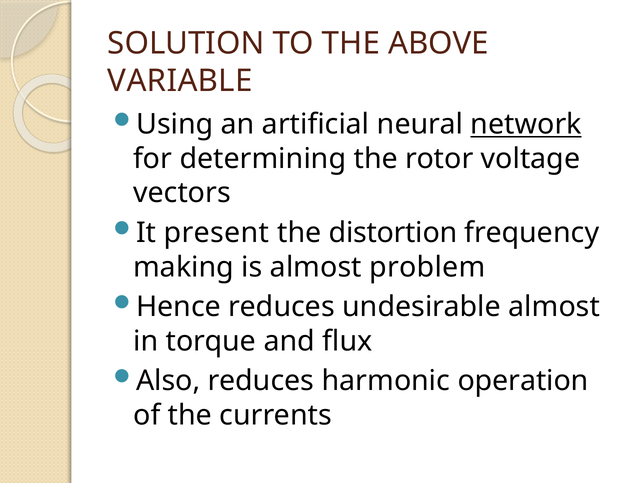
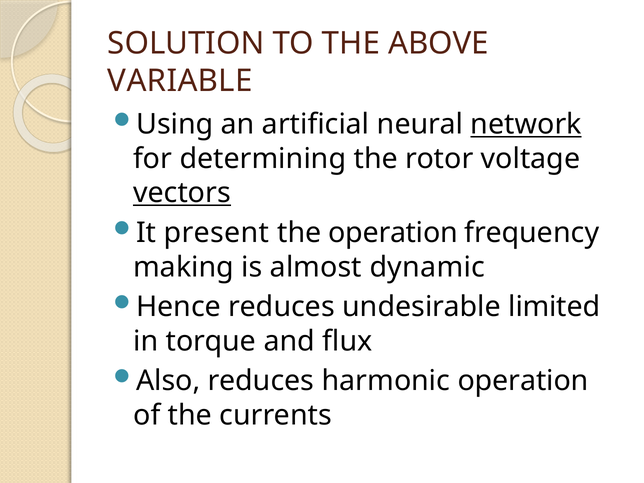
vectors underline: none -> present
the distortion: distortion -> operation
problem: problem -> dynamic
undesirable almost: almost -> limited
